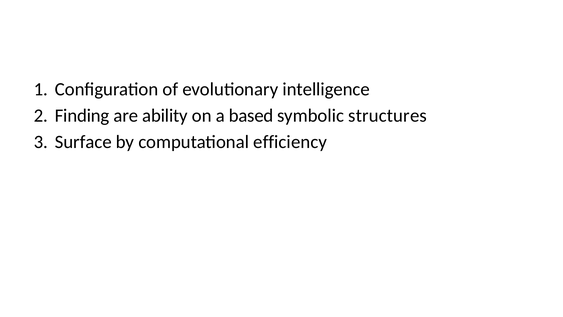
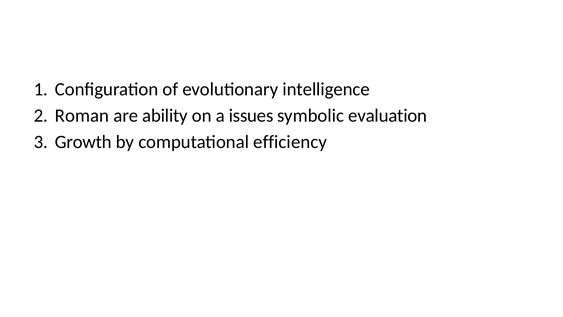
Finding: Finding -> Roman
based: based -> issues
structures: structures -> evaluation
Surface: Surface -> Growth
